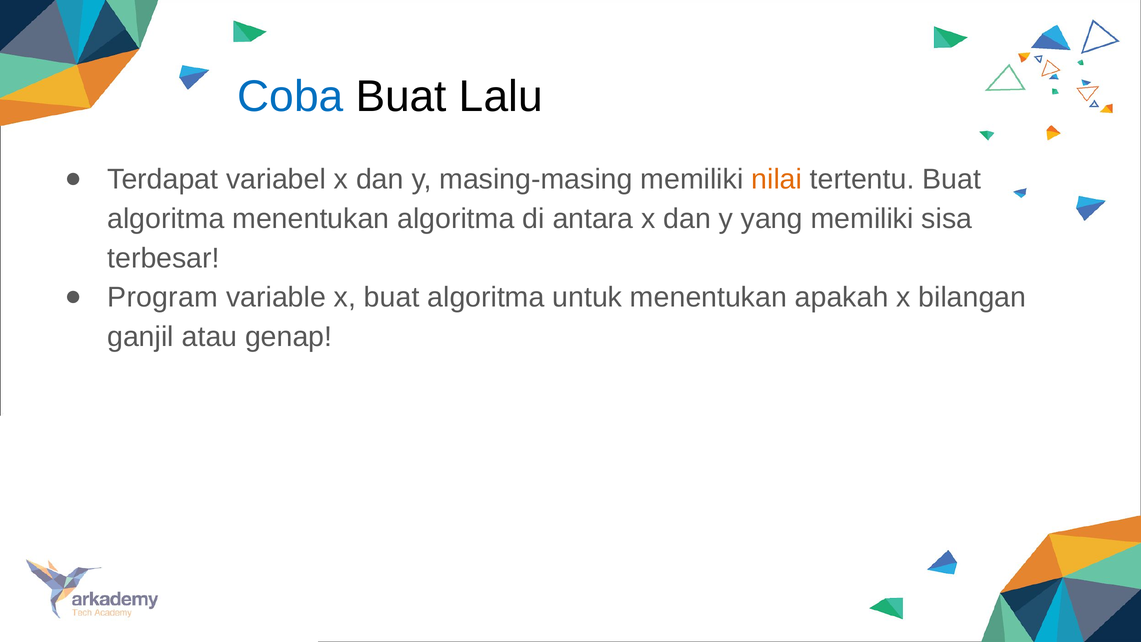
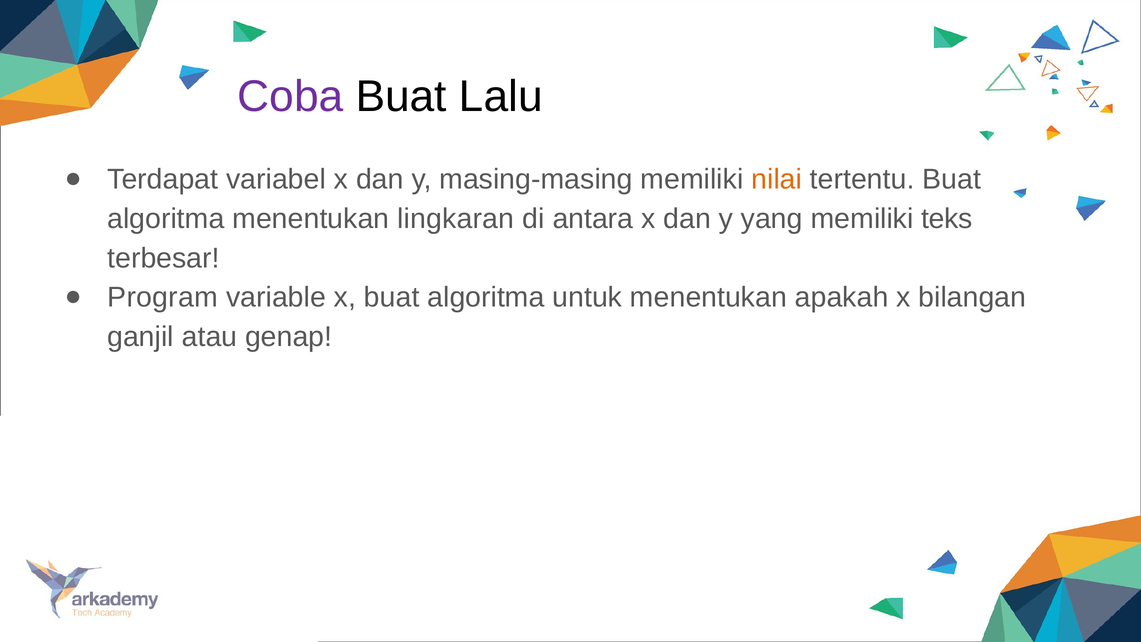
Coba colour: blue -> purple
menentukan algoritma: algoritma -> lingkaran
sisa: sisa -> teks
